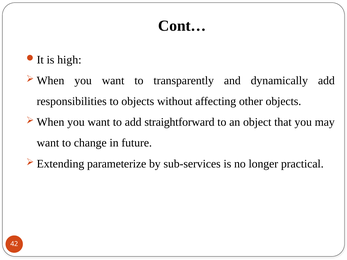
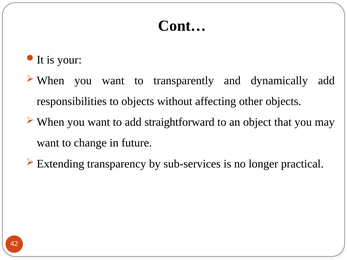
high: high -> your
parameterize: parameterize -> transparency
